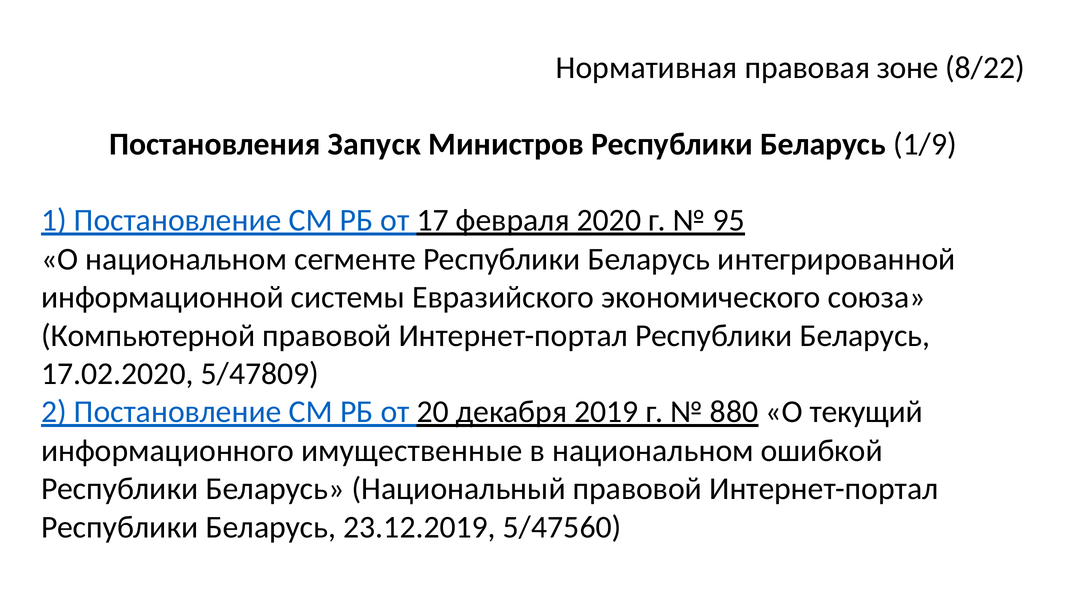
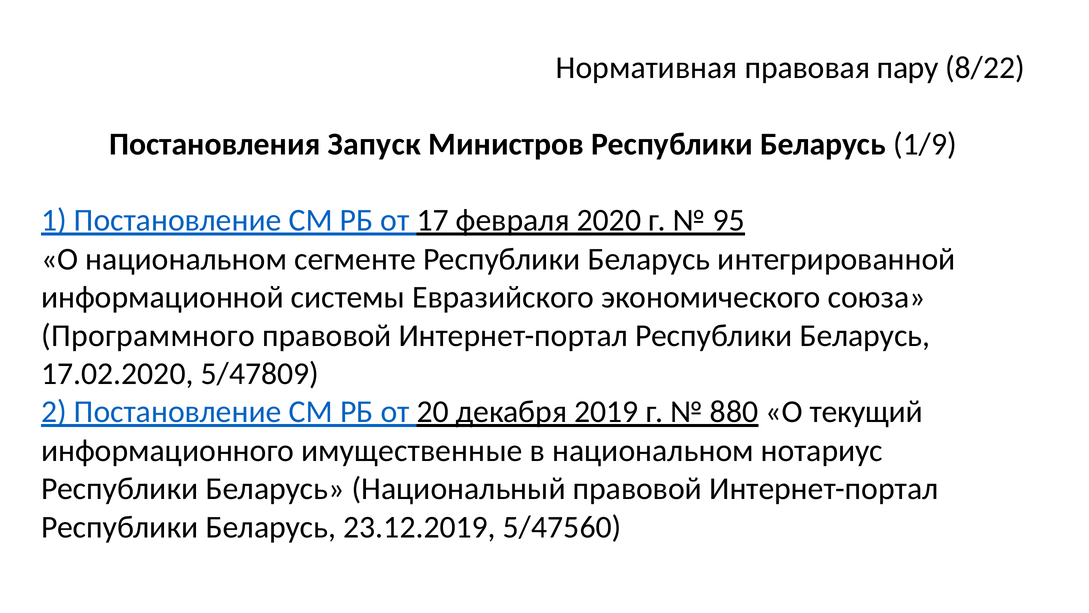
зоне: зоне -> пару
Компьютерной: Компьютерной -> Программного
ошибкой: ошибкой -> нотариус
